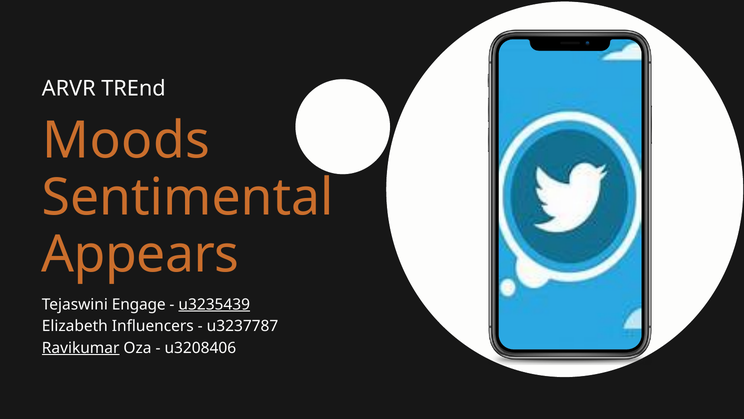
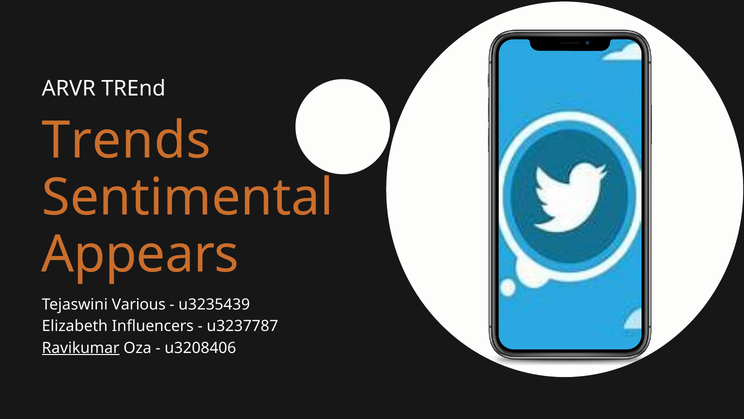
Moods: Moods -> Trends
Engage: Engage -> Various
u3235439 underline: present -> none
